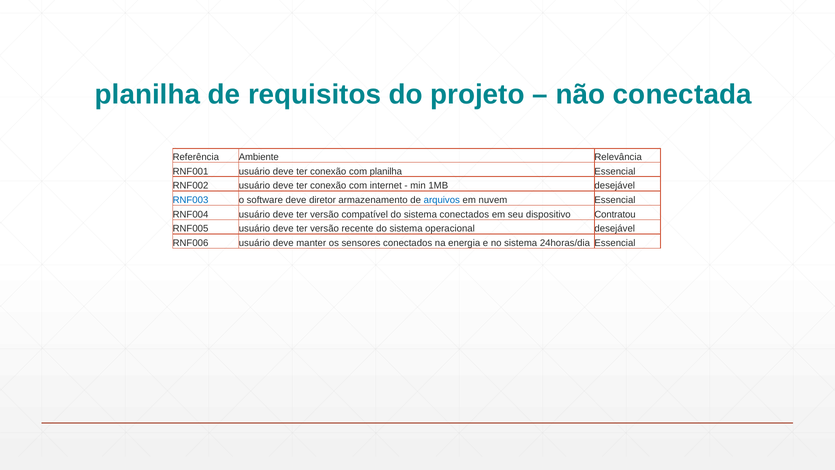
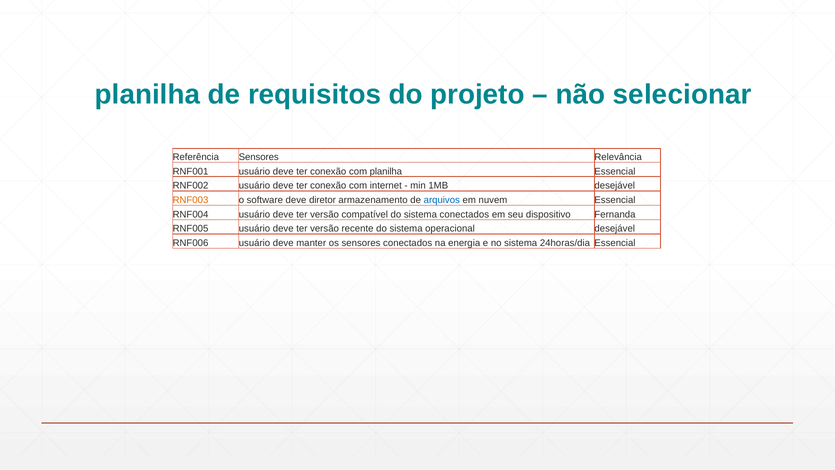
conectada: conectada -> selecionar
Referência Ambiente: Ambiente -> Sensores
RNF003 colour: blue -> orange
Contratou: Contratou -> Fernanda
